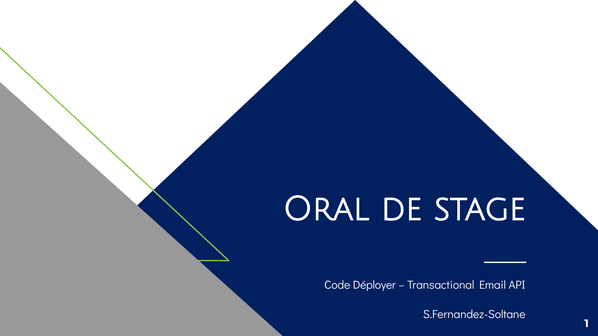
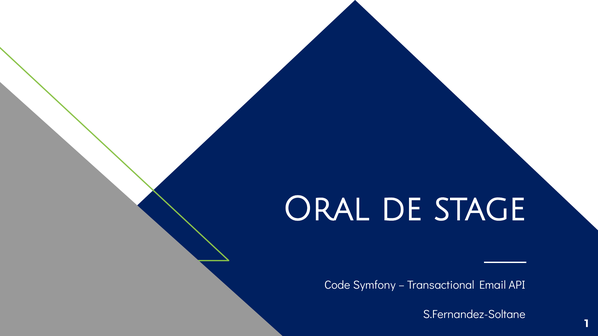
Déployer: Déployer -> Symfony
